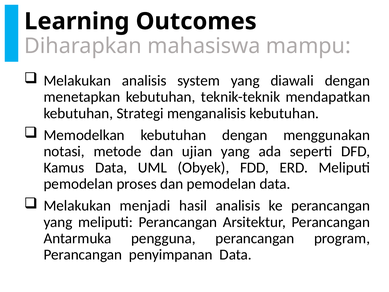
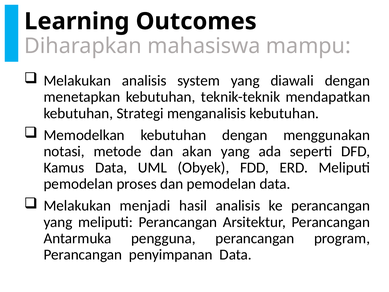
ujian: ujian -> akan
